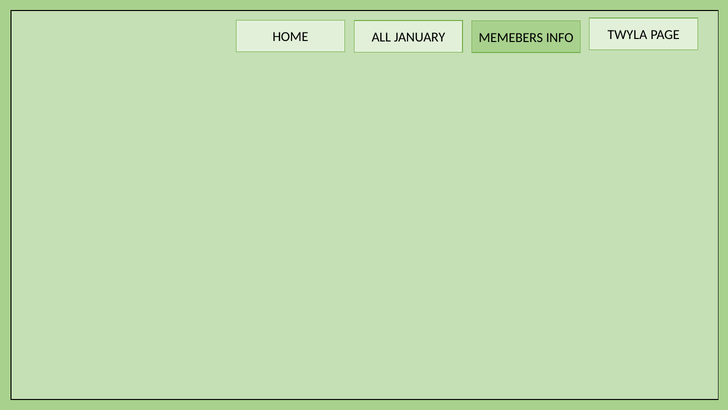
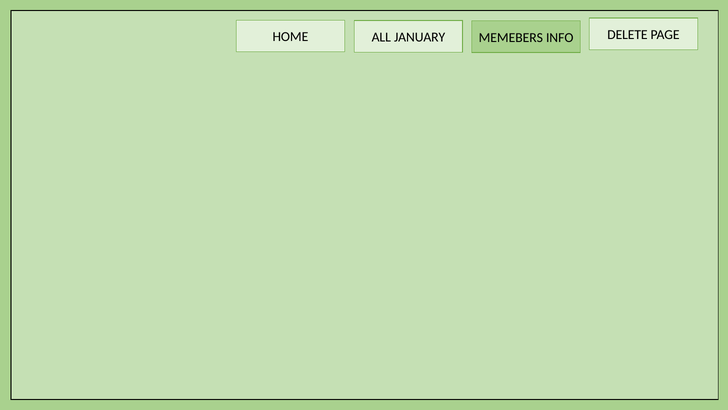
TWYLA: TWYLA -> DELETE
